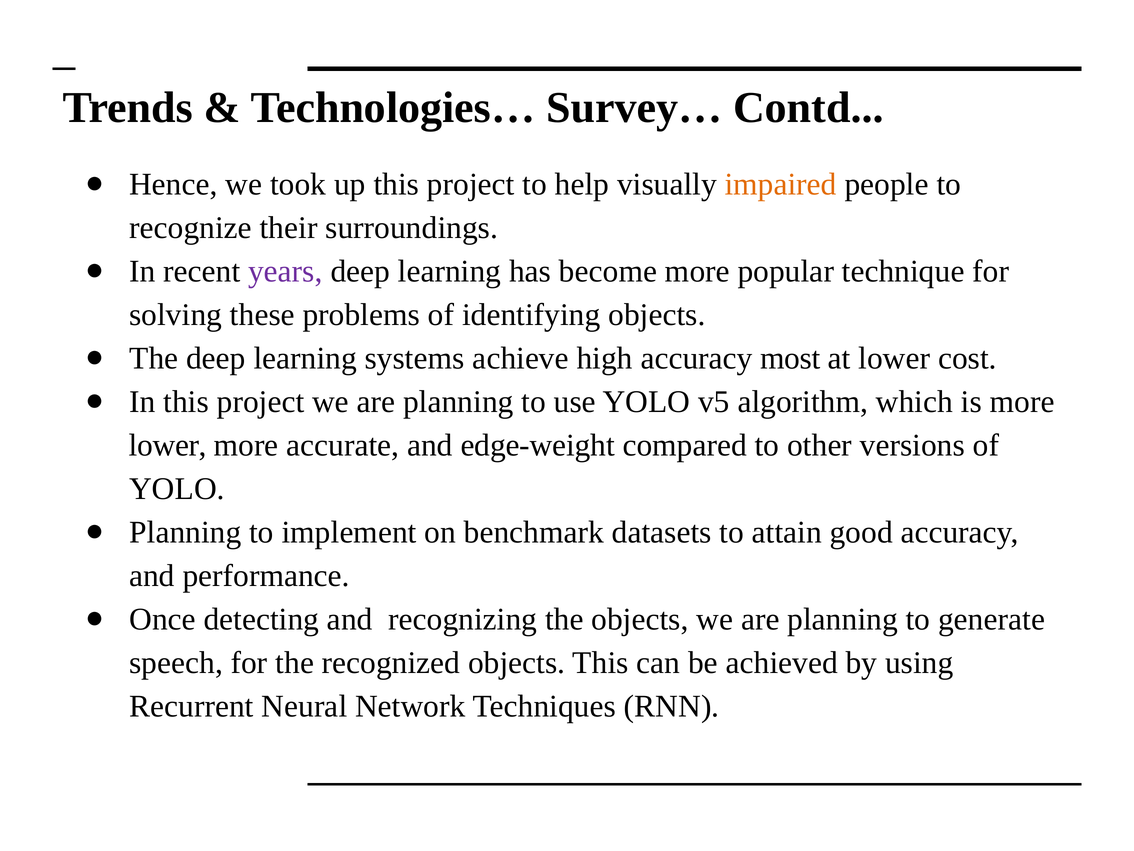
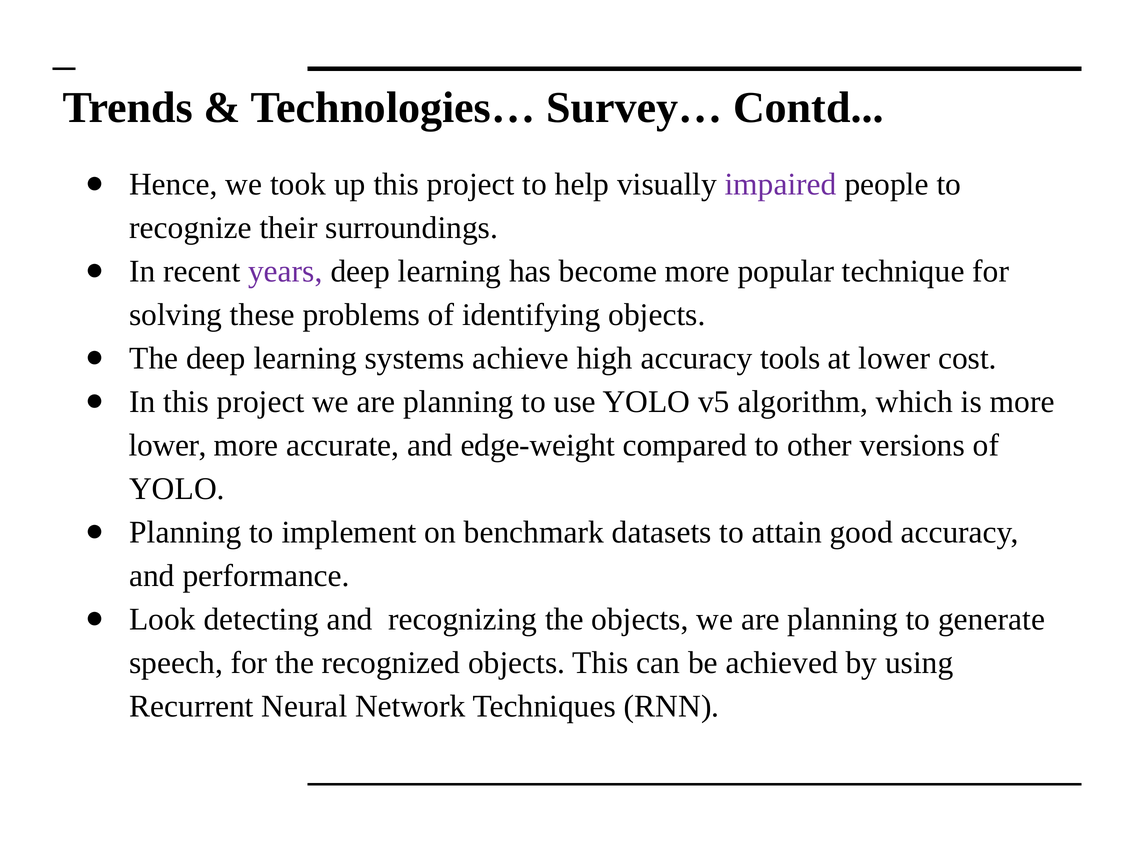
impaired colour: orange -> purple
most: most -> tools
Once: Once -> Look
